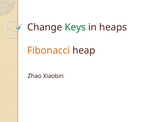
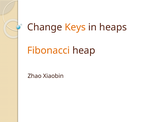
Keys colour: green -> orange
